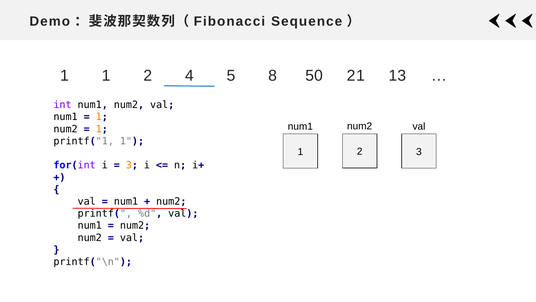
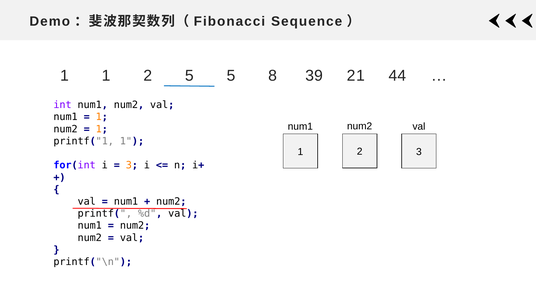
2 4: 4 -> 5
50: 50 -> 39
13: 13 -> 44
